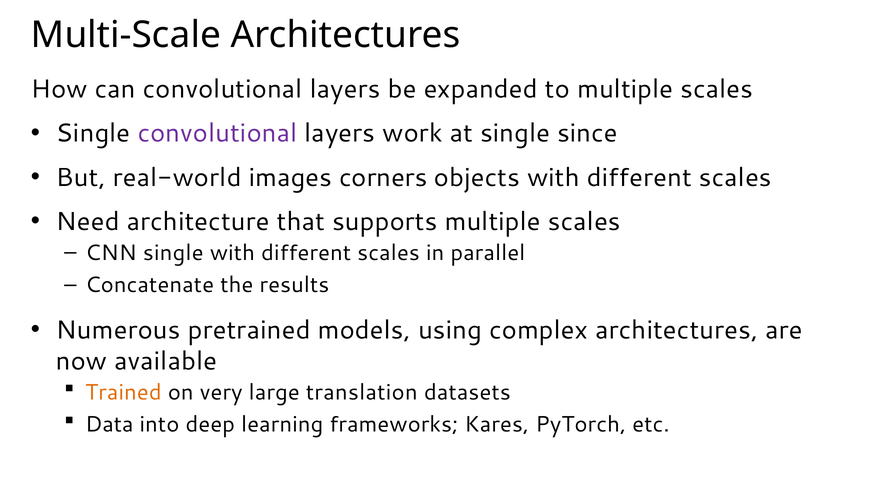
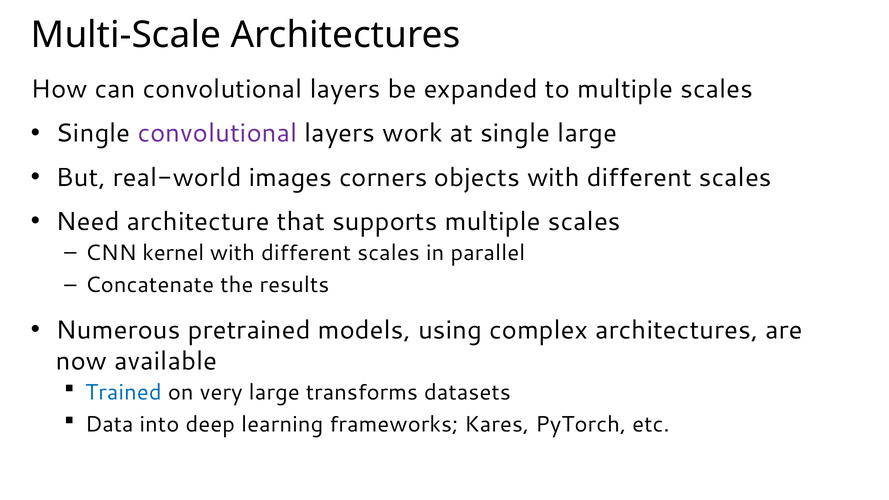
single since: since -> large
CNN single: single -> kernel
Trained colour: orange -> blue
translation: translation -> transforms
